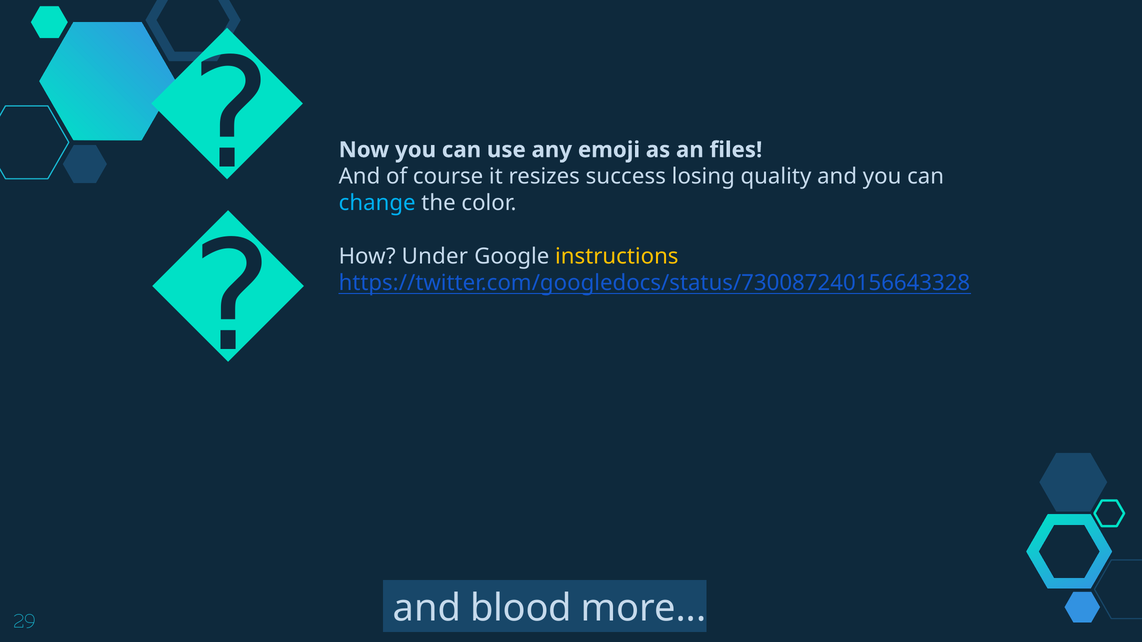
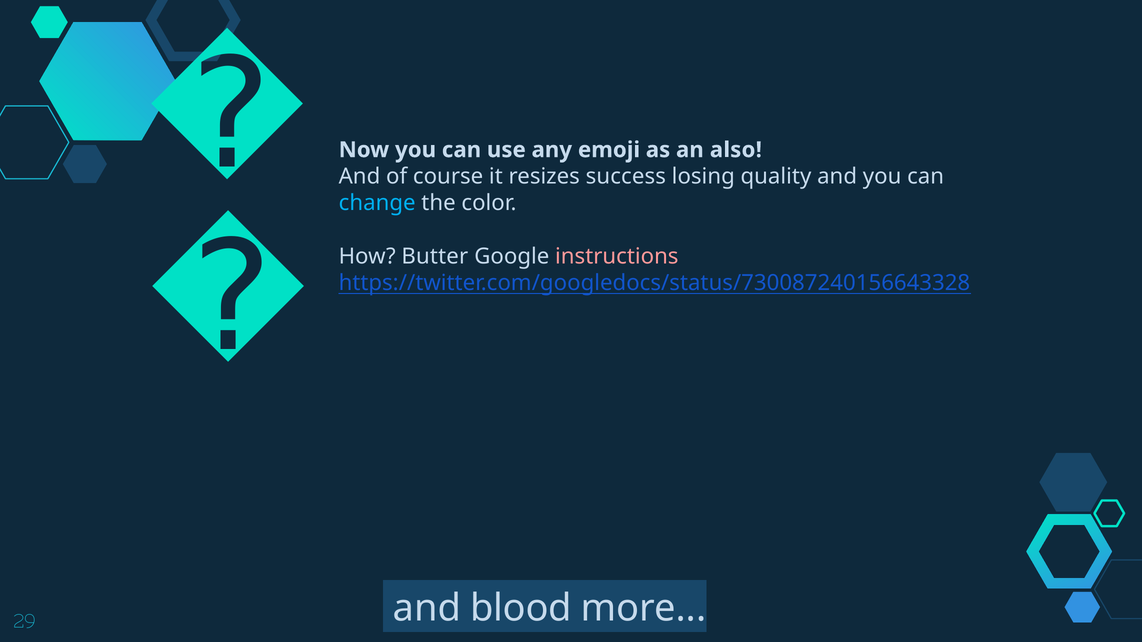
files: files -> also
Under: Under -> Butter
instructions colour: yellow -> pink
